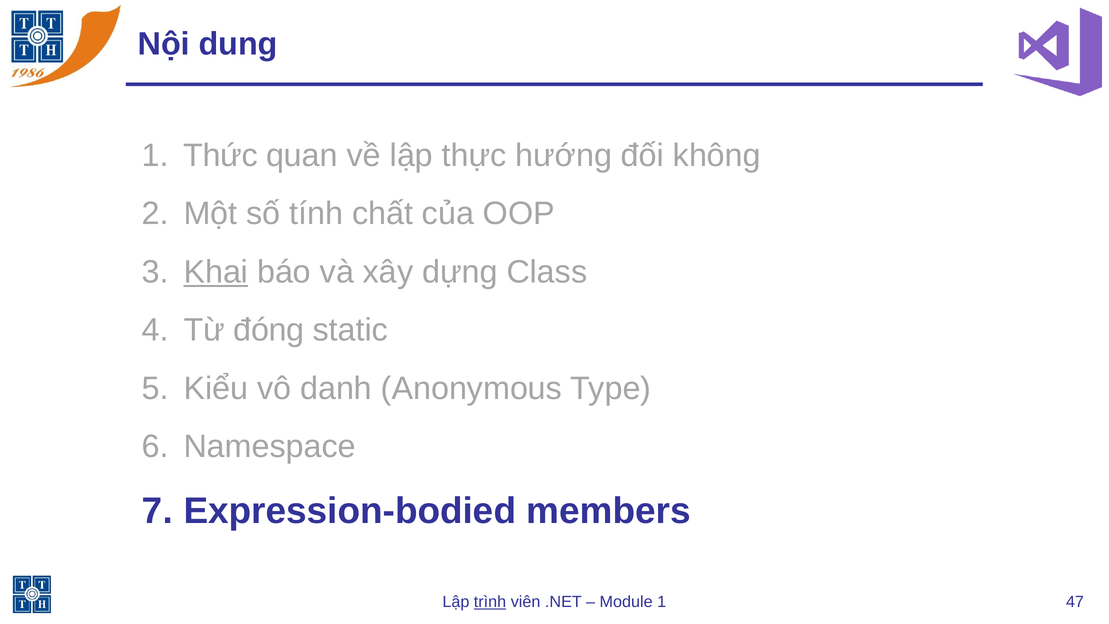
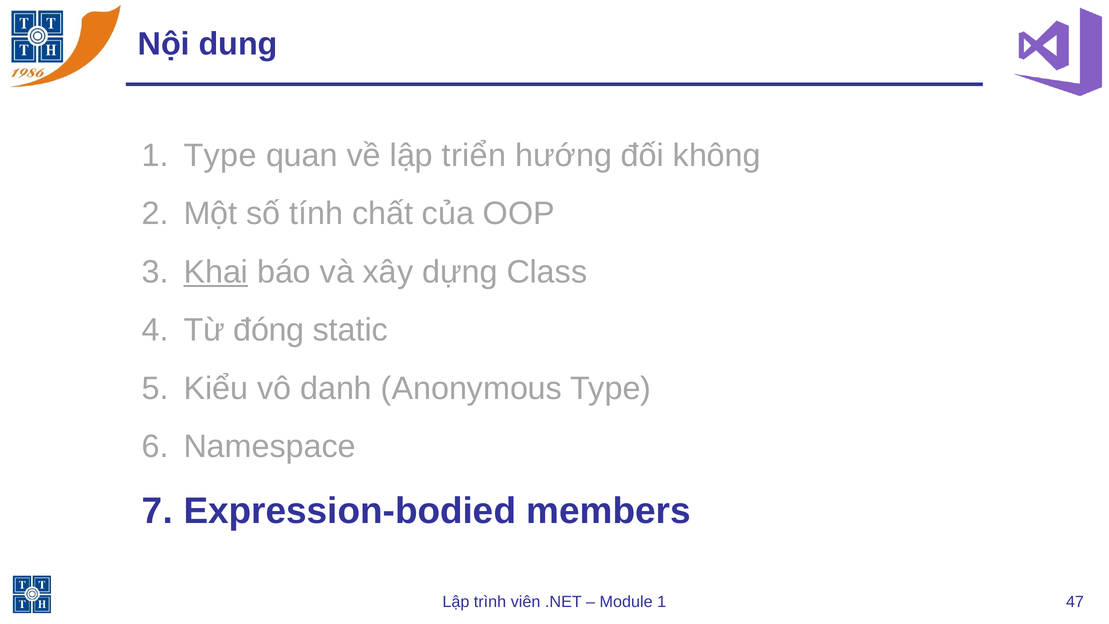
Thức at (221, 155): Thức -> Type
thực: thực -> triển
trình underline: present -> none
